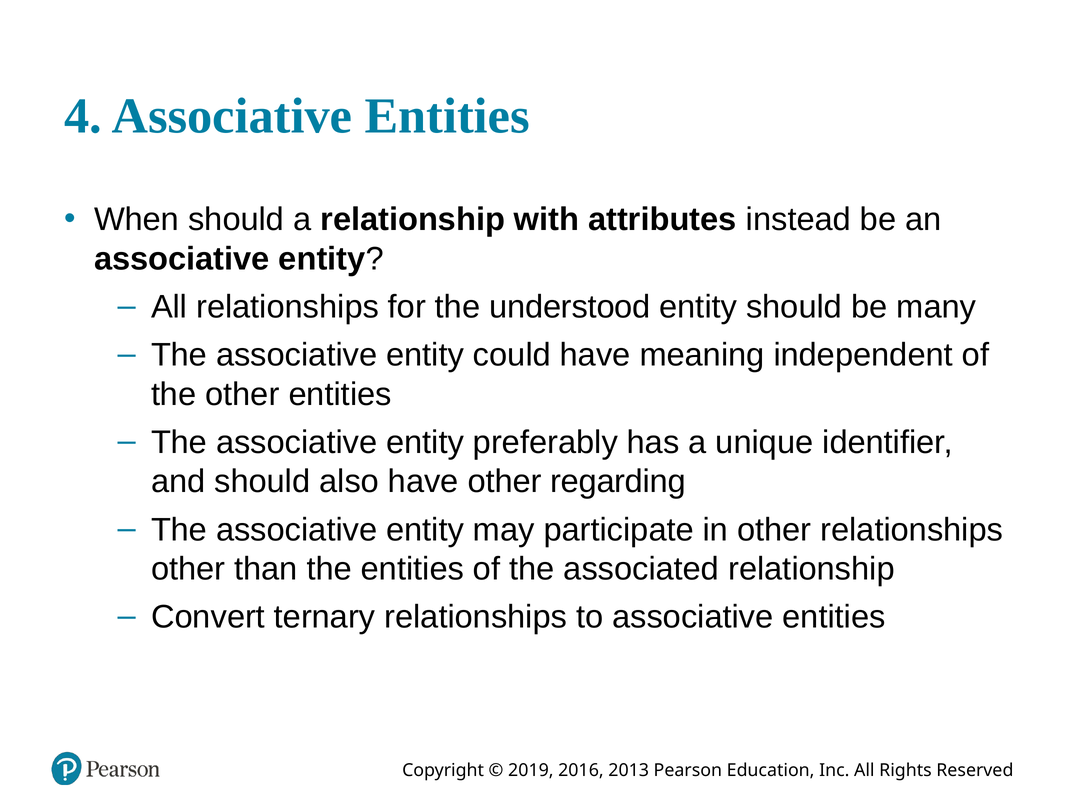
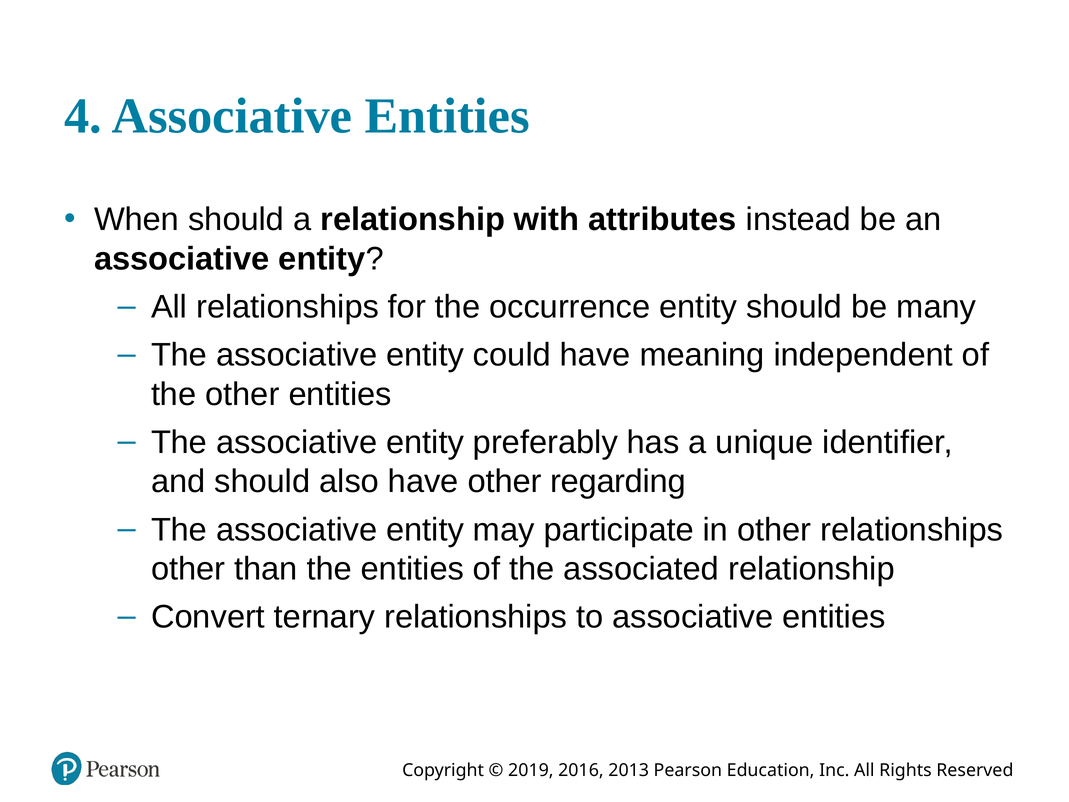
understood: understood -> occurrence
